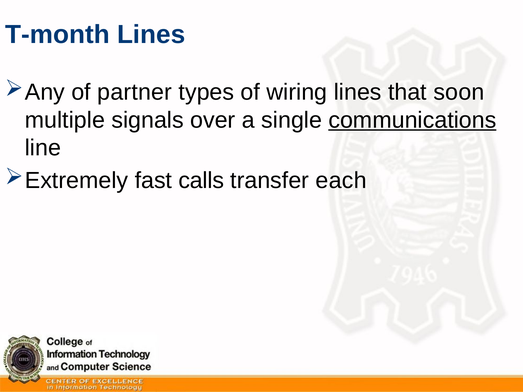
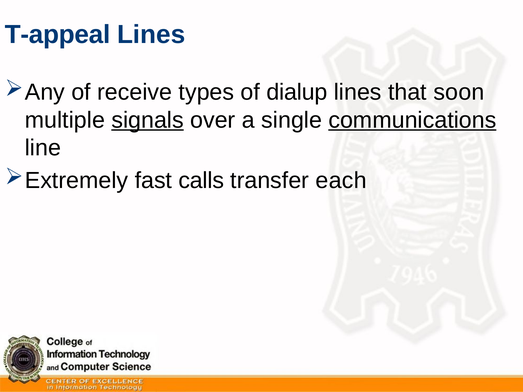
T-month: T-month -> T-appeal
partner: partner -> receive
wiring: wiring -> dialup
signals underline: none -> present
